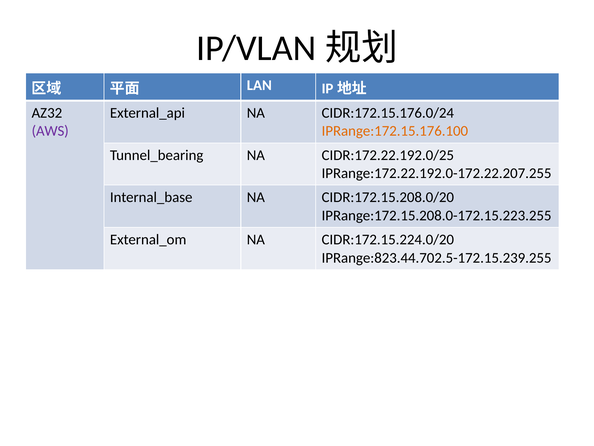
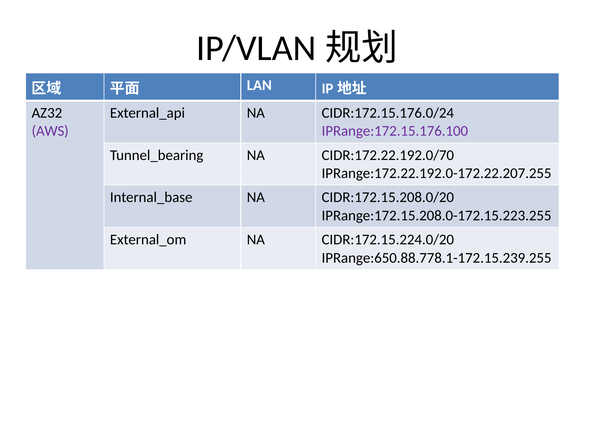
IPRange:172.15.176.100 colour: orange -> purple
CIDR:172.22.192.0/25: CIDR:172.22.192.0/25 -> CIDR:172.22.192.0/70
IPRange:823.44.702.5-172.15.239.255: IPRange:823.44.702.5-172.15.239.255 -> IPRange:650.88.778.1-172.15.239.255
